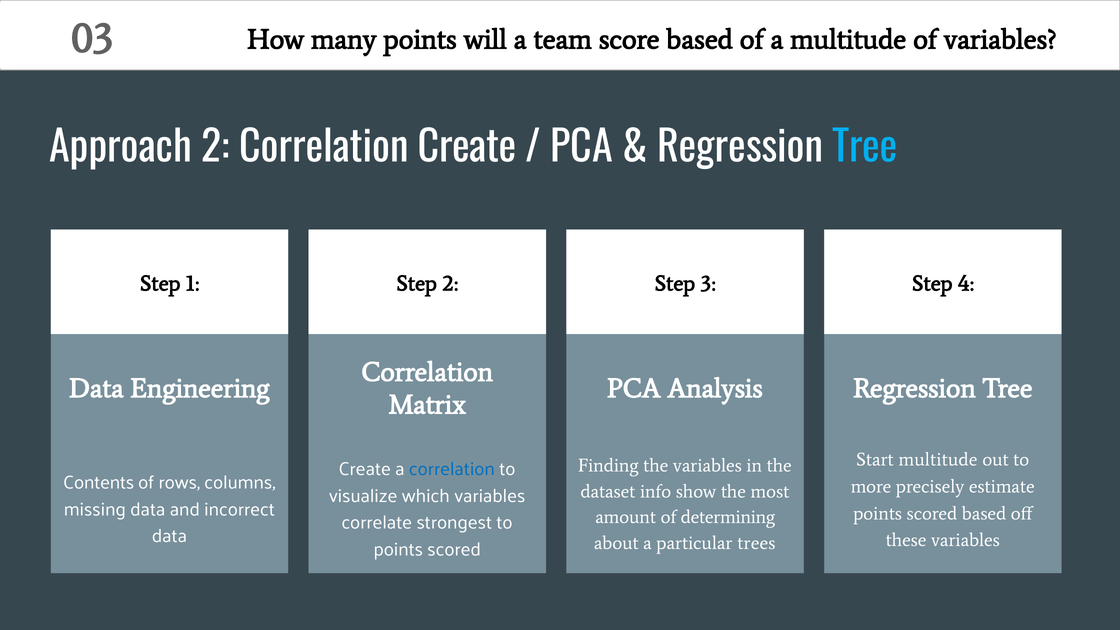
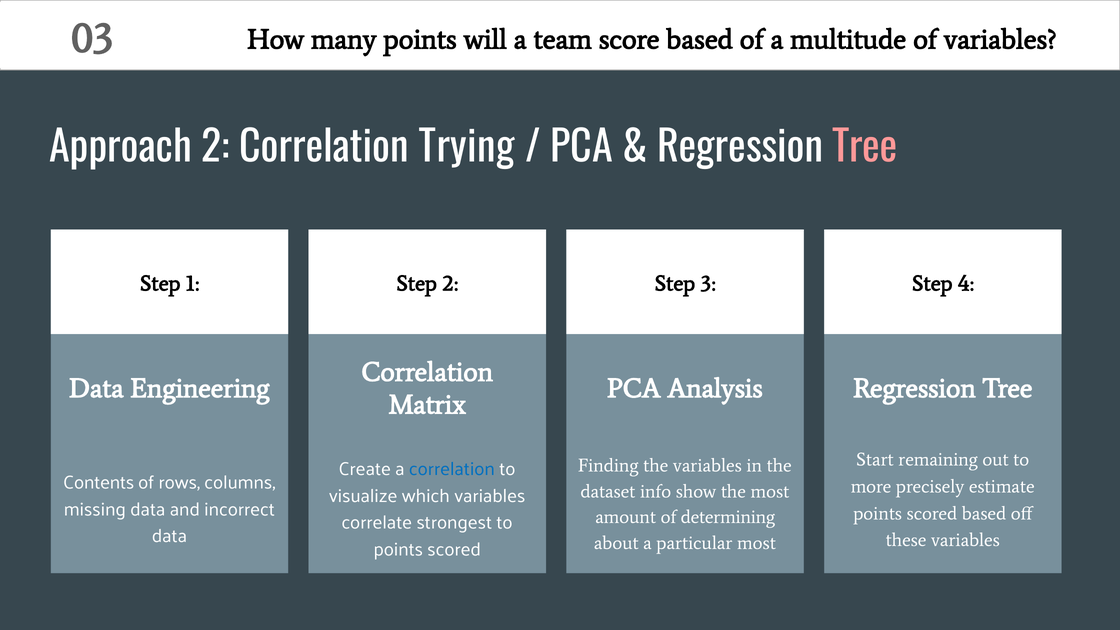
Correlation Create: Create -> Trying
Tree at (865, 148) colour: light blue -> pink
Start multitude: multitude -> remaining
particular trees: trees -> most
